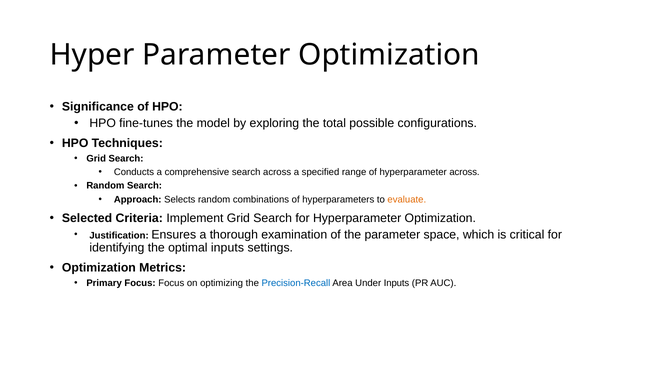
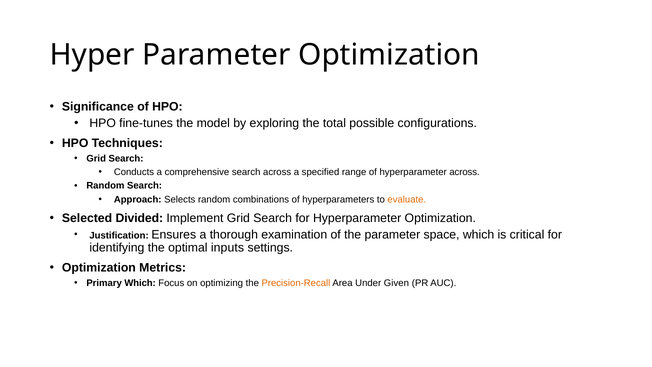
Criteria: Criteria -> Divided
Primary Focus: Focus -> Which
Precision-Recall colour: blue -> orange
Under Inputs: Inputs -> Given
